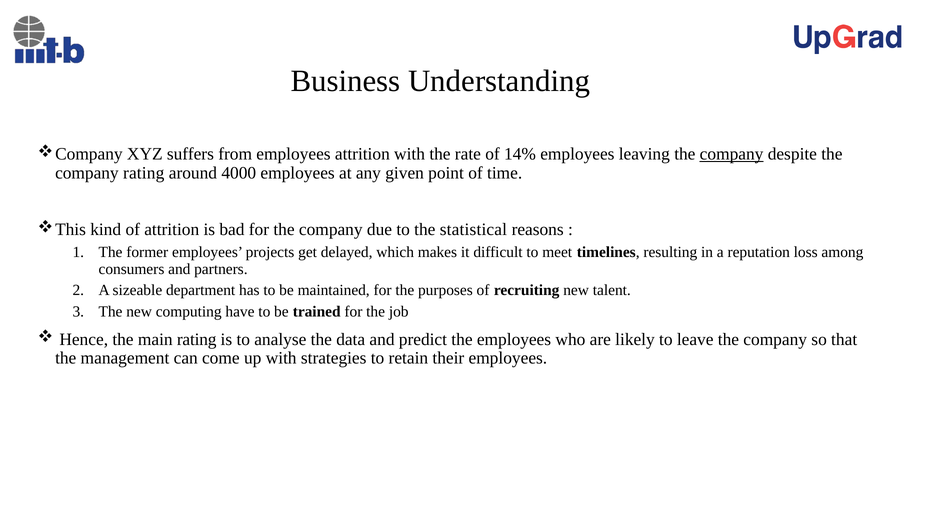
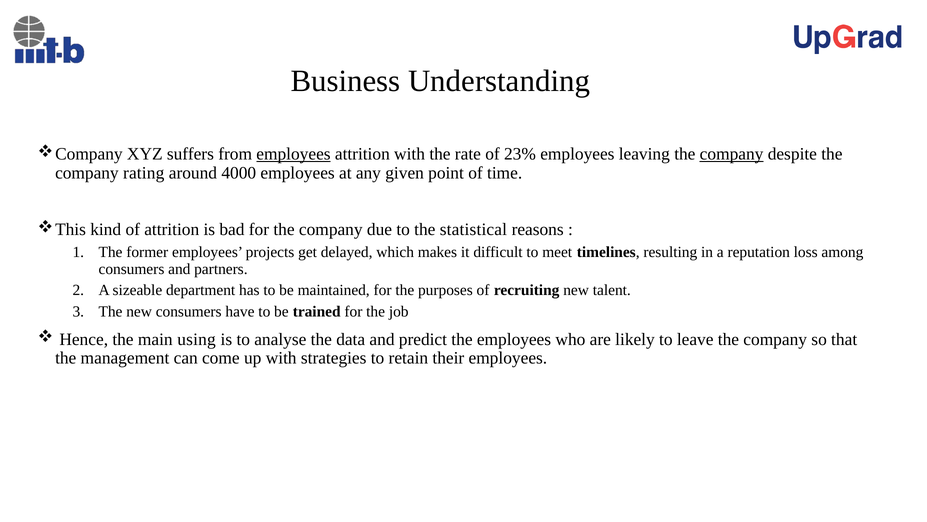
employees at (293, 154) underline: none -> present
14%: 14% -> 23%
new computing: computing -> consumers
main rating: rating -> using
